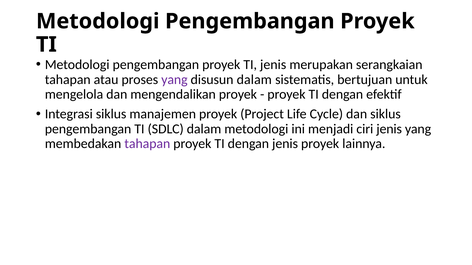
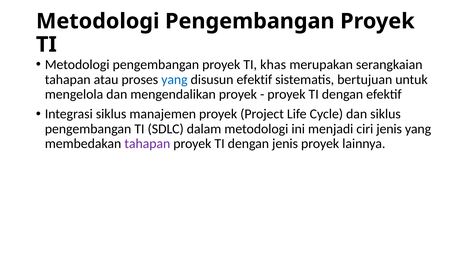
TI jenis: jenis -> khas
yang at (174, 80) colour: purple -> blue
disusun dalam: dalam -> efektif
